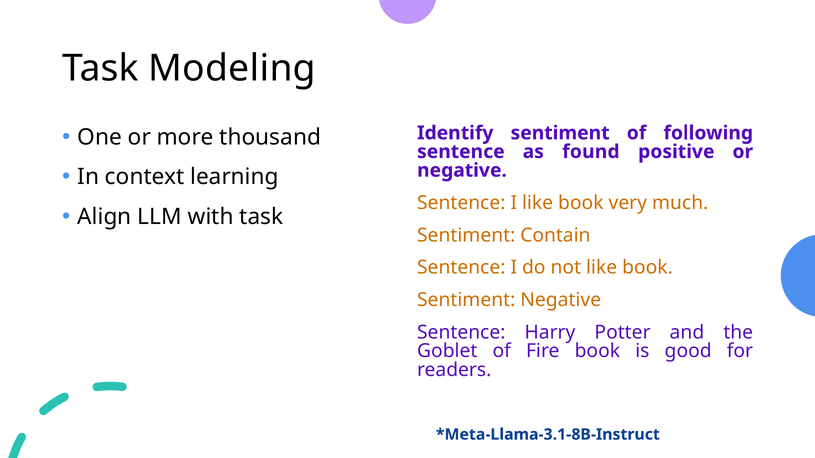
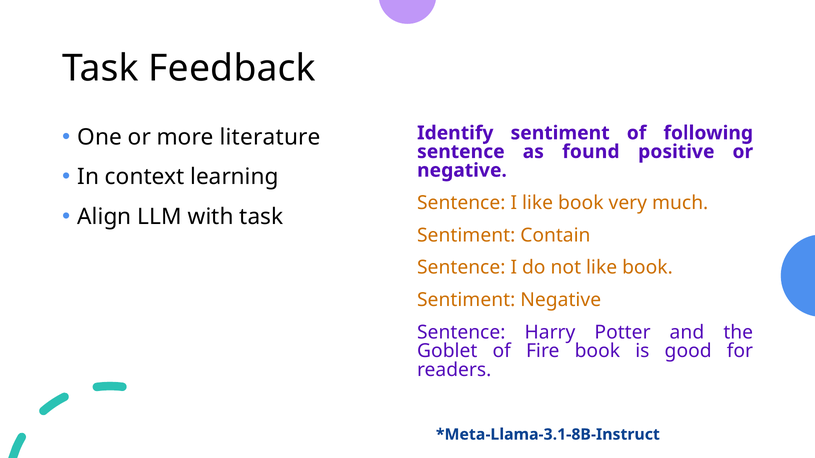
Modeling: Modeling -> Feedback
thousand: thousand -> literature
